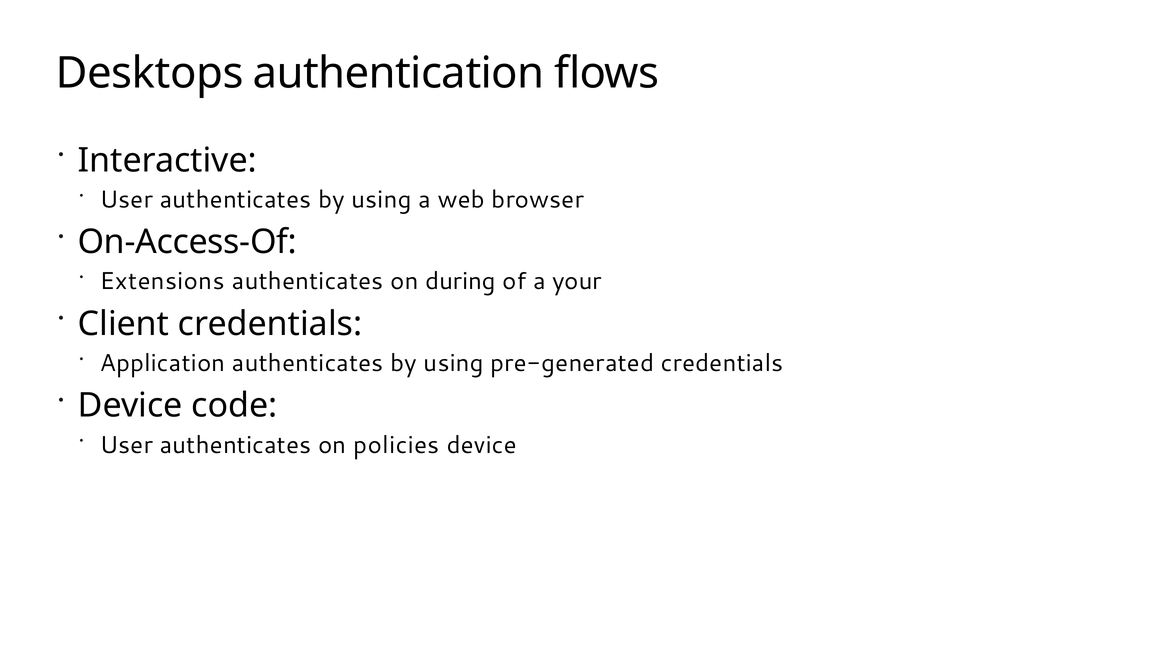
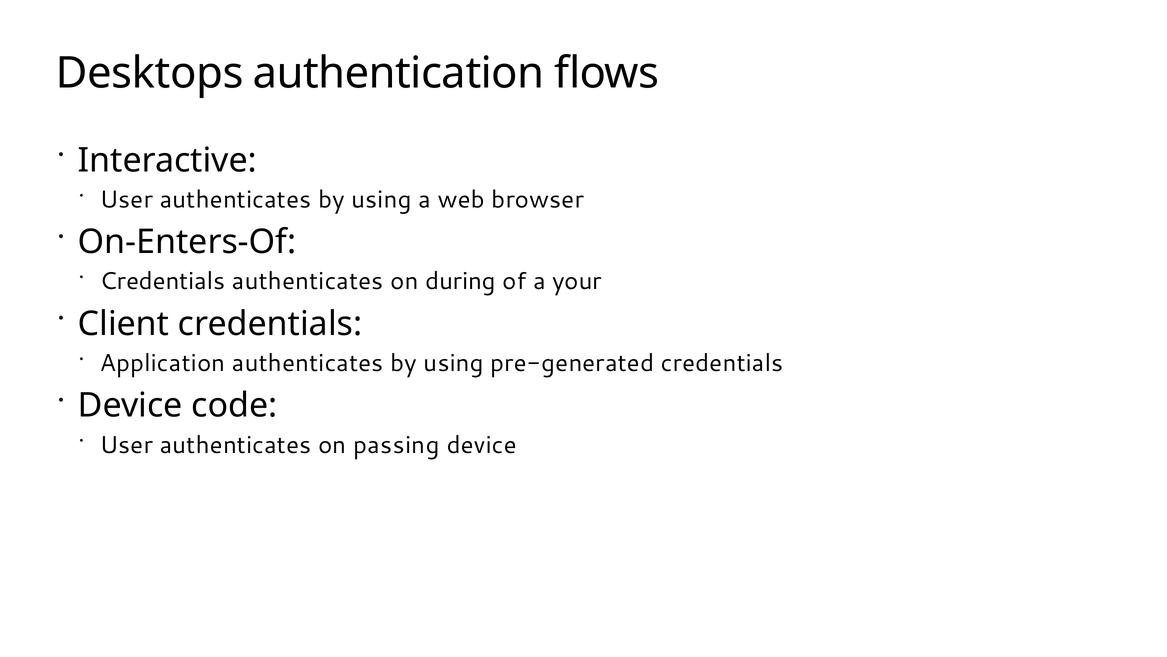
On-Access-Of: On-Access-Of -> On-Enters-Of
Extensions at (162, 281): Extensions -> Credentials
policies: policies -> passing
